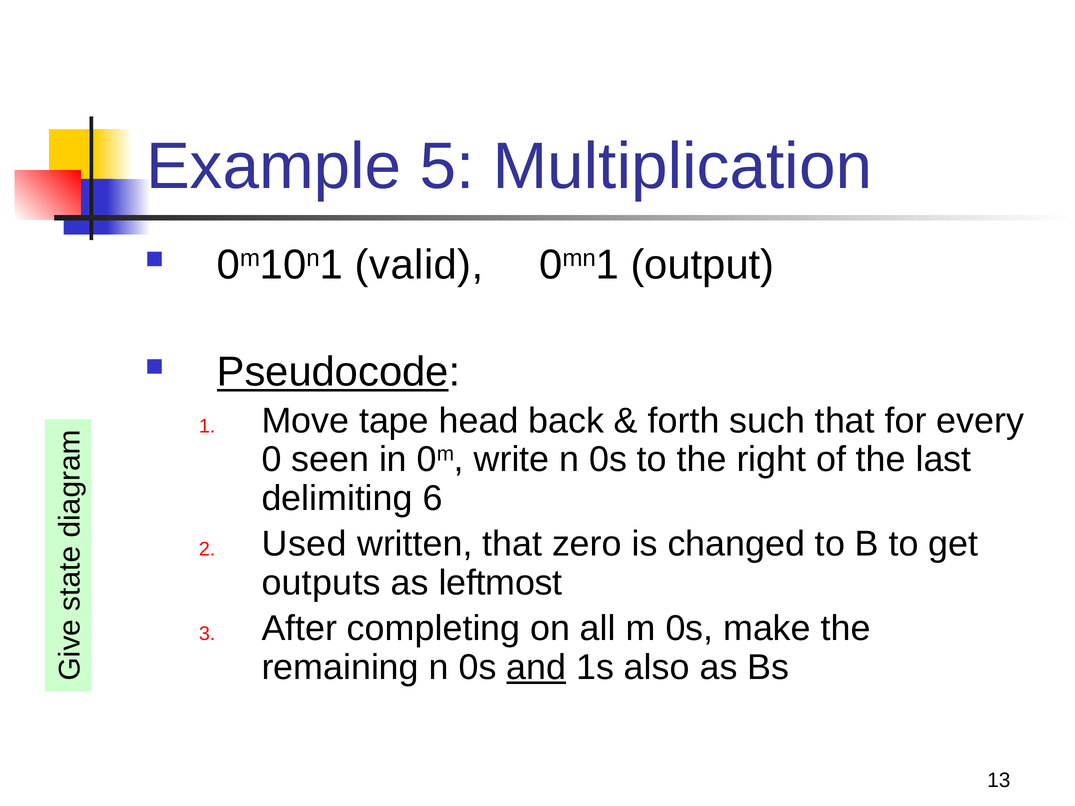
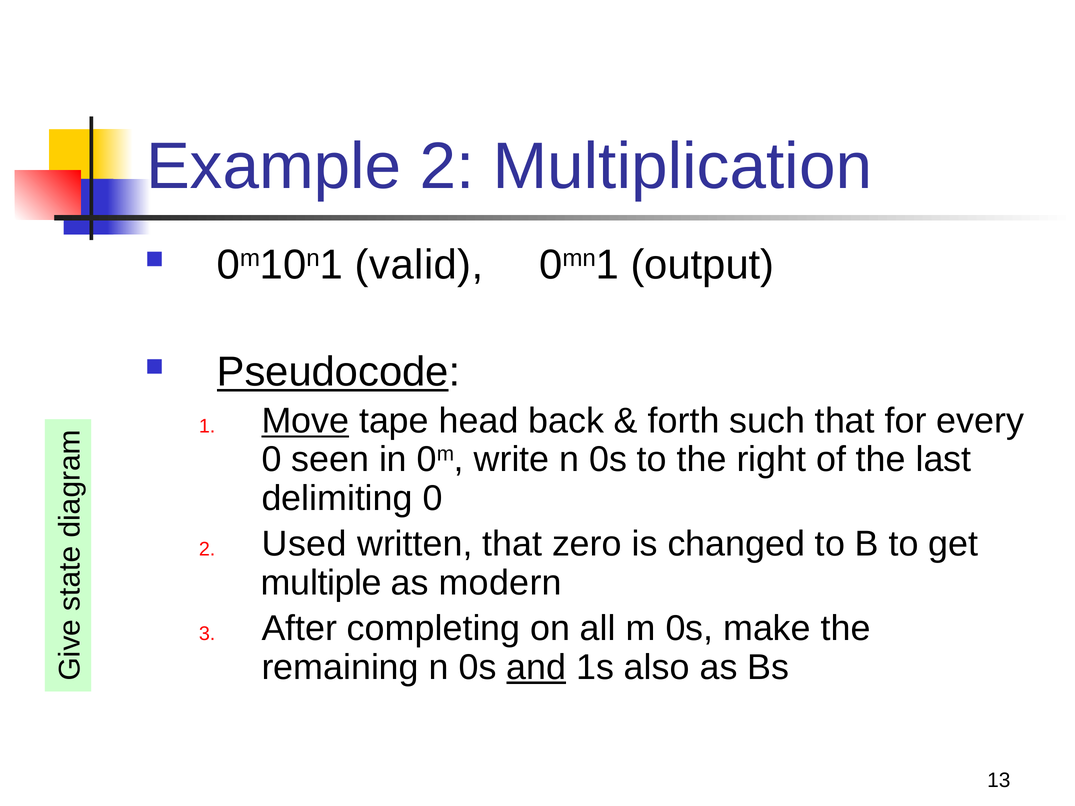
Example 5: 5 -> 2
Move underline: none -> present
delimiting 6: 6 -> 0
outputs: outputs -> multiple
leftmost: leftmost -> modern
